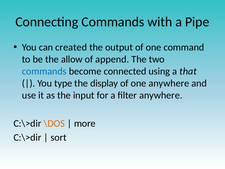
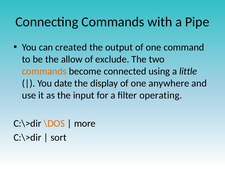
append: append -> exclude
commands at (44, 71) colour: blue -> orange
that: that -> little
type: type -> date
filter anywhere: anywhere -> operating
